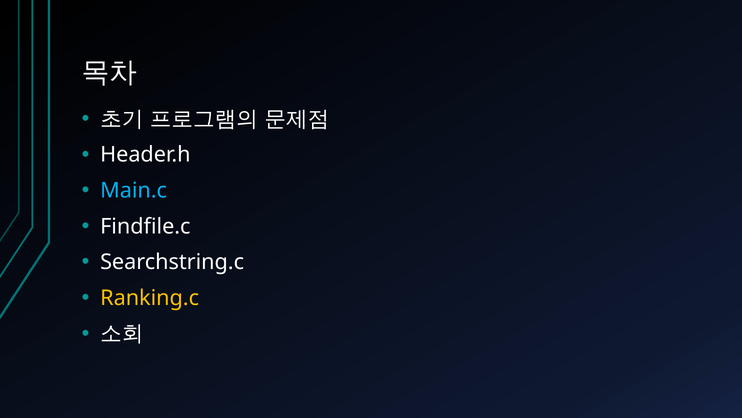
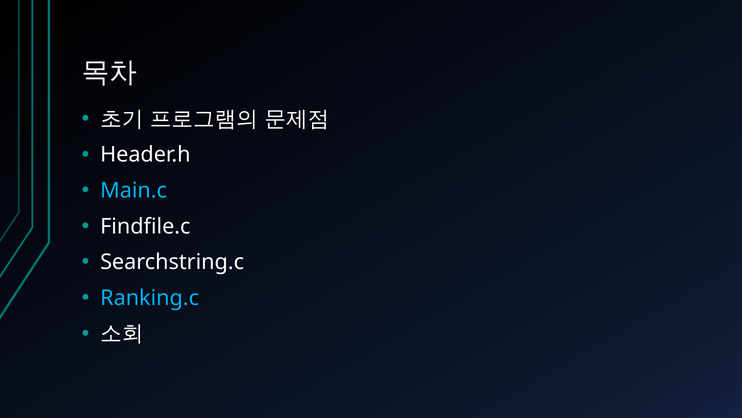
Ranking.c colour: yellow -> light blue
